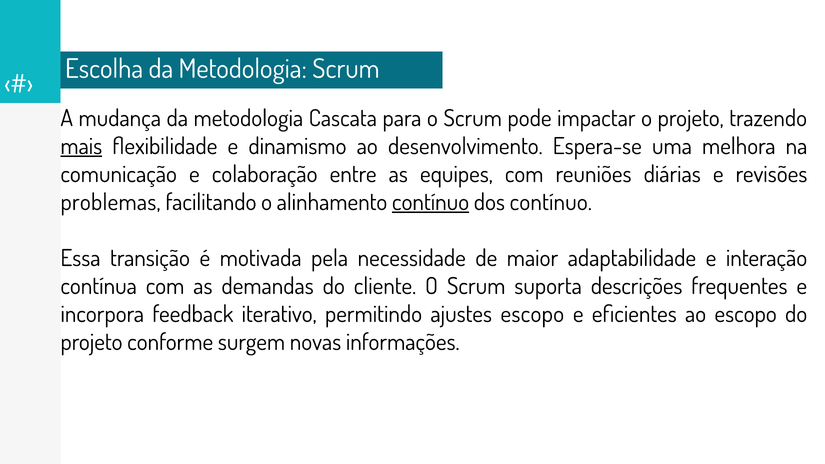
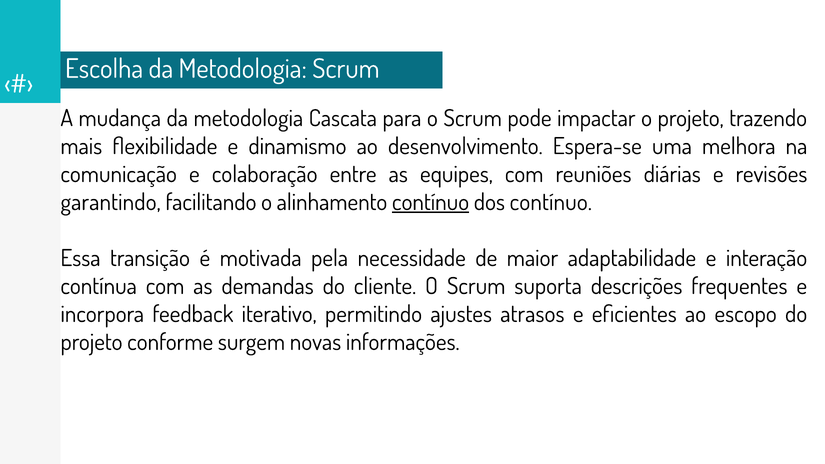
mais underline: present -> none
problemas: problemas -> garantindo
ajustes escopo: escopo -> atrasos
